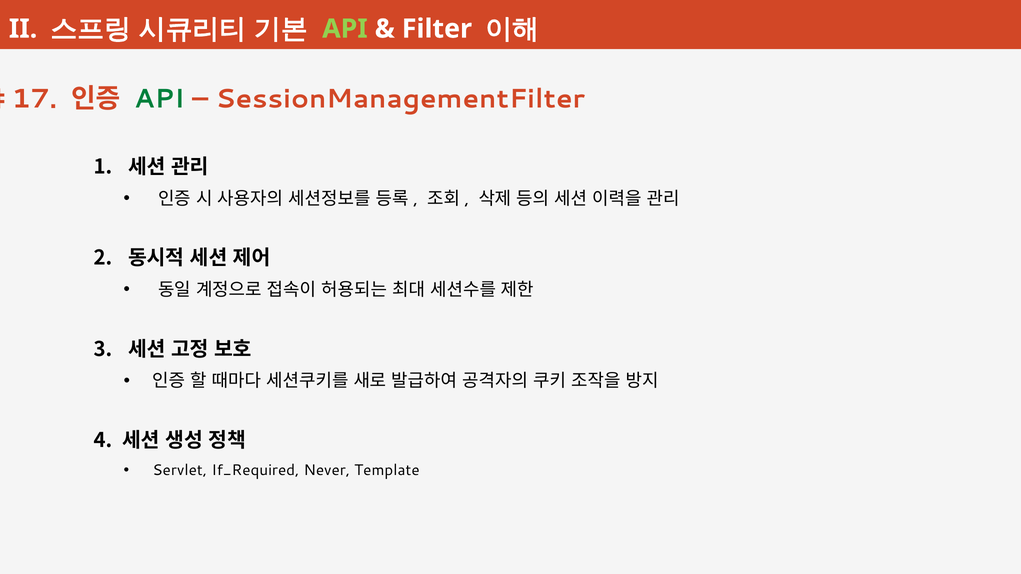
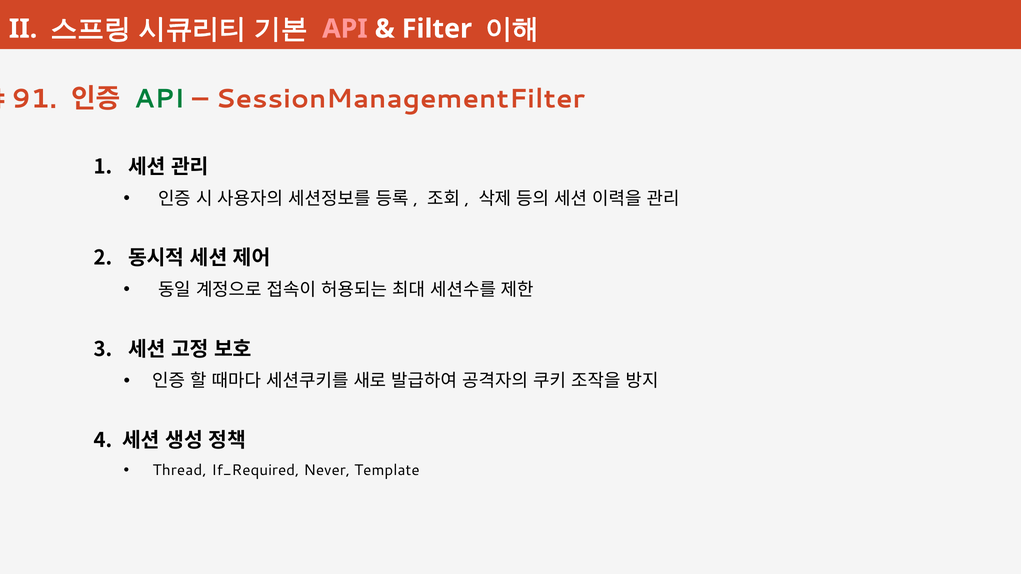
API at (345, 29) colour: light green -> pink
17: 17 -> 91
Servlet: Servlet -> Thread
